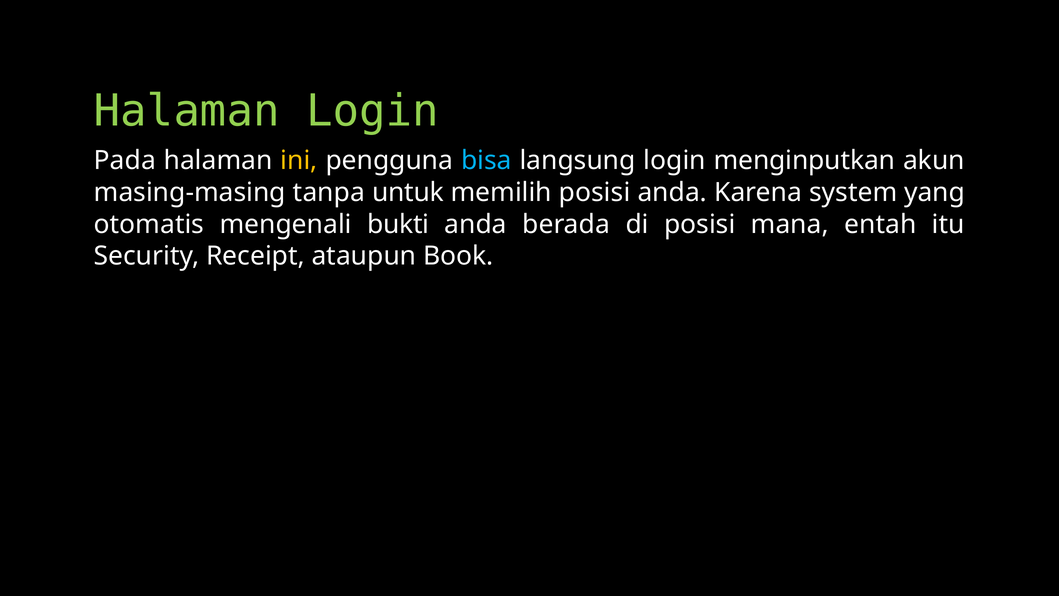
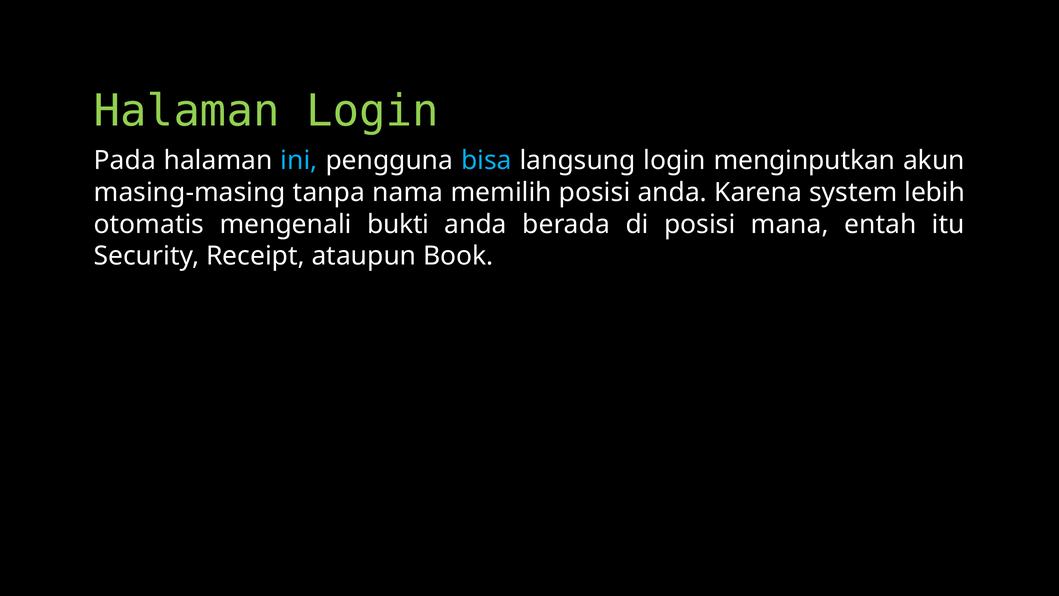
ini colour: yellow -> light blue
untuk: untuk -> nama
yang: yang -> lebih
